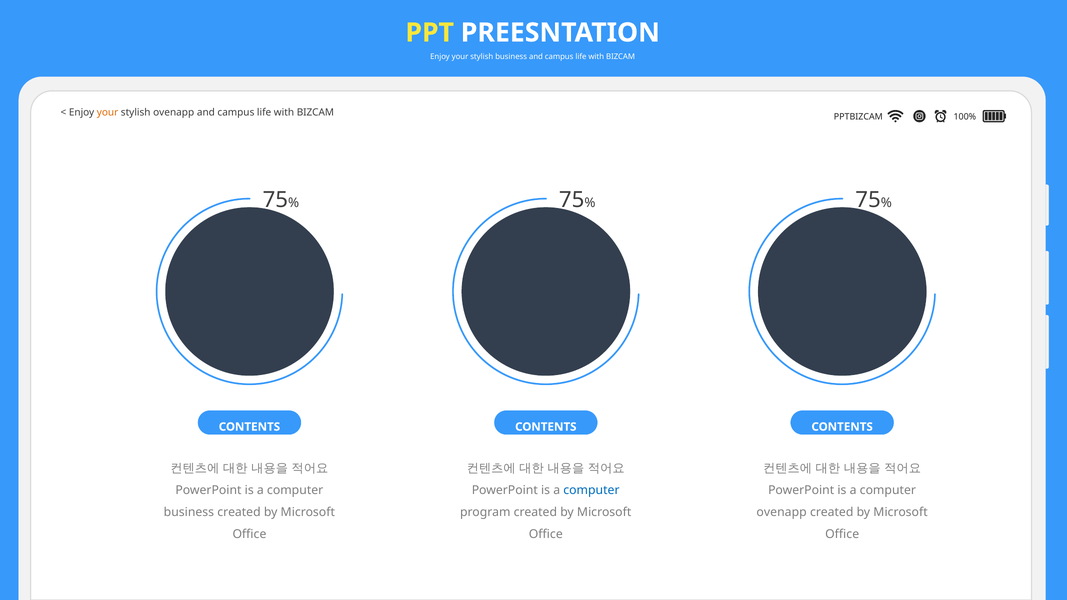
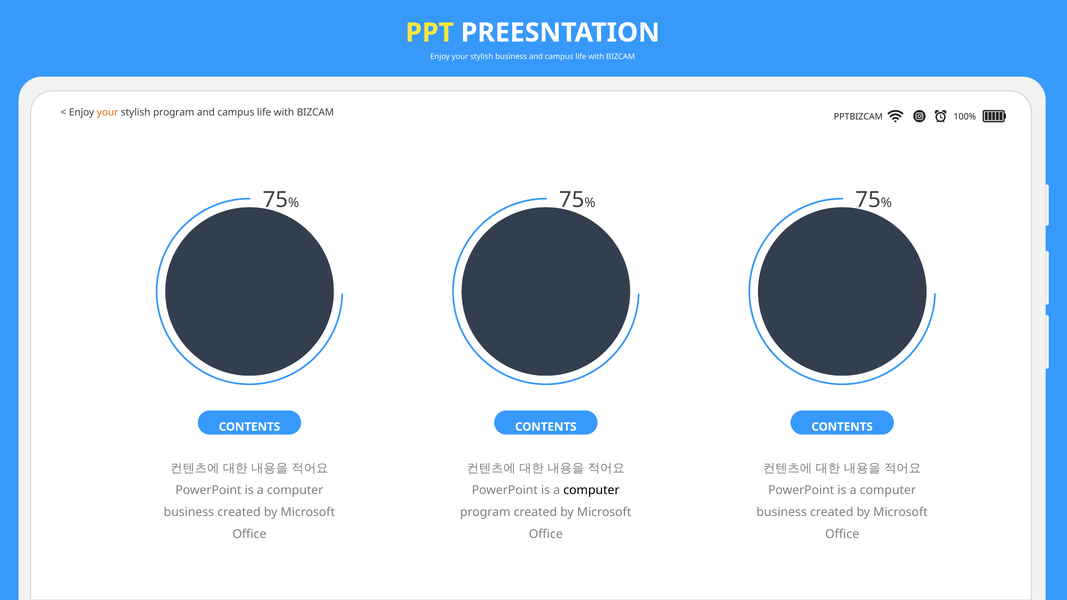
stylish ovenapp: ovenapp -> program
computer at (591, 490) colour: blue -> black
ovenapp at (782, 512): ovenapp -> business
